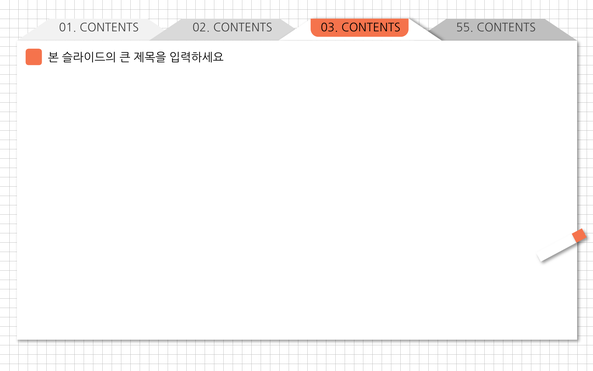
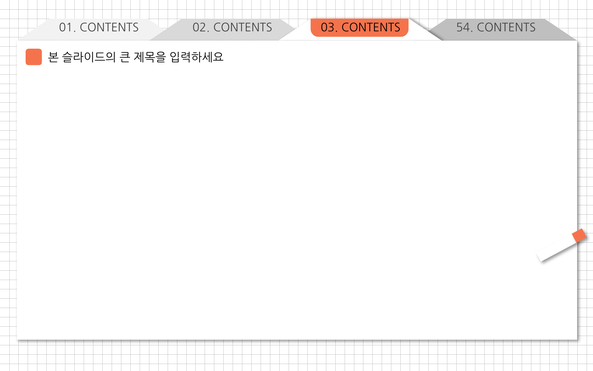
55: 55 -> 54
